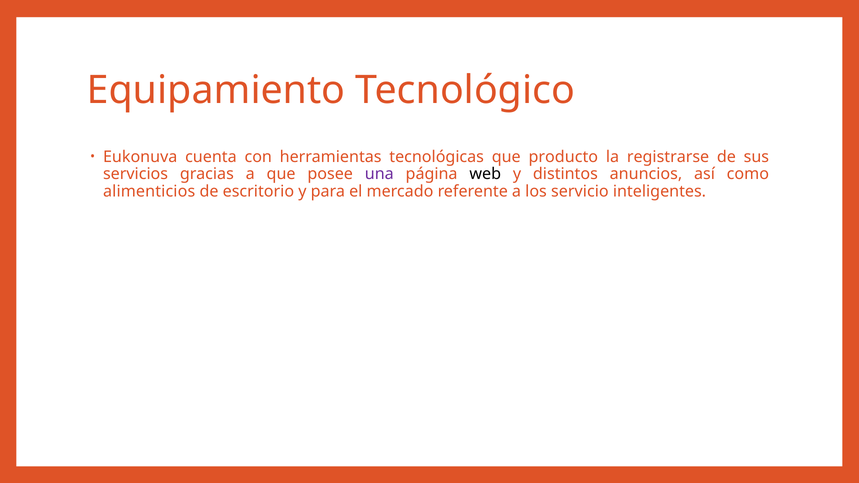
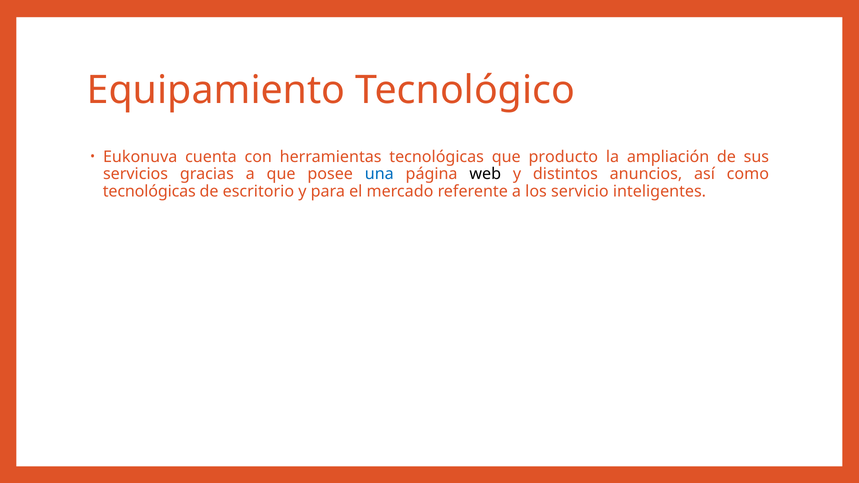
registrarse: registrarse -> ampliación
una colour: purple -> blue
alimenticios at (149, 192): alimenticios -> tecnológicas
